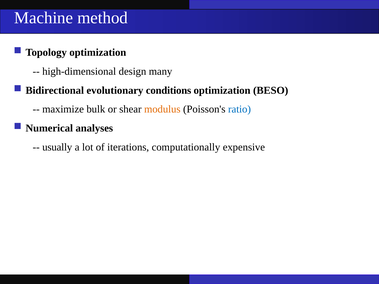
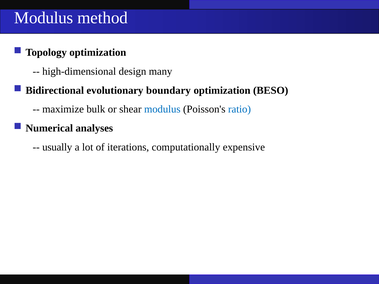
Machine at (44, 18): Machine -> Modulus
conditions: conditions -> boundary
modulus at (162, 109) colour: orange -> blue
